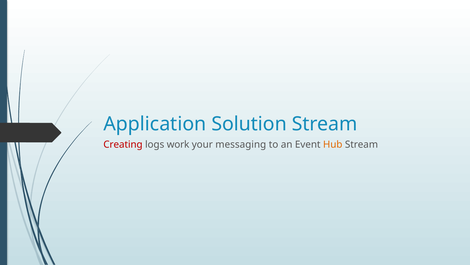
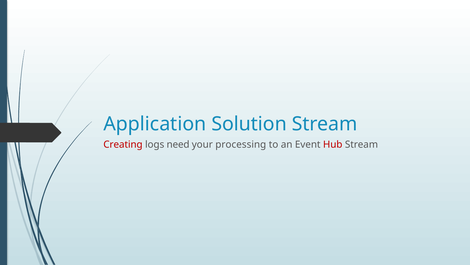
work: work -> need
messaging: messaging -> processing
Hub colour: orange -> red
